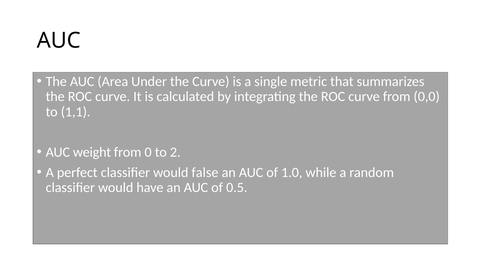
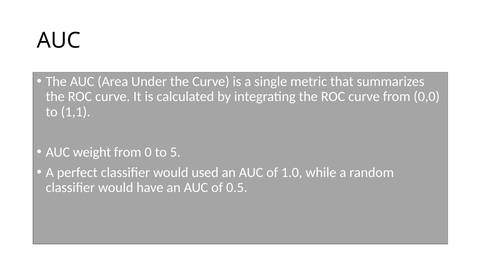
2: 2 -> 5
false: false -> used
